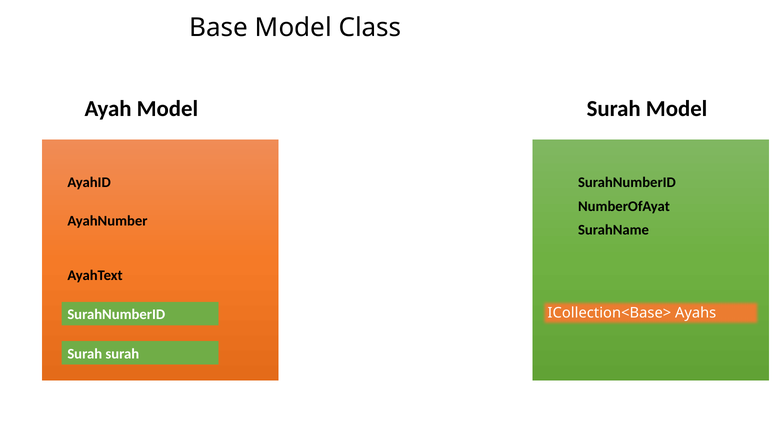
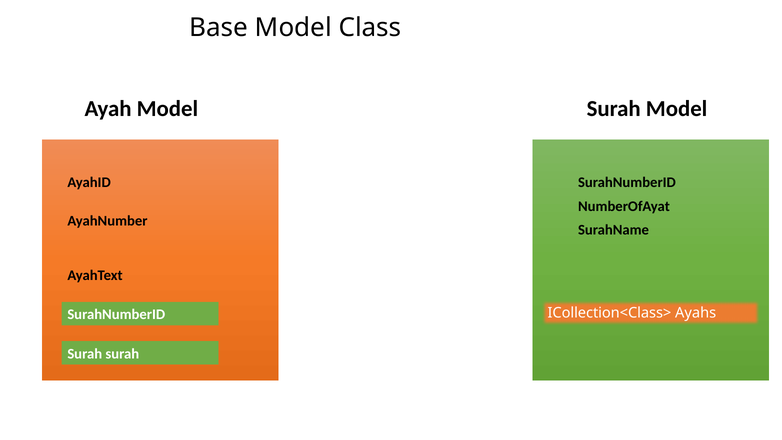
ICollection<Base>: ICollection<Base> -> ICollection<Class>
